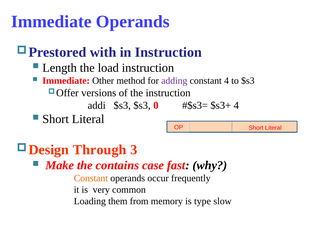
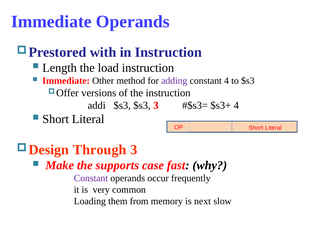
$s3 0: 0 -> 3
contains: contains -> supports
Constant at (91, 178) colour: orange -> purple
type: type -> next
